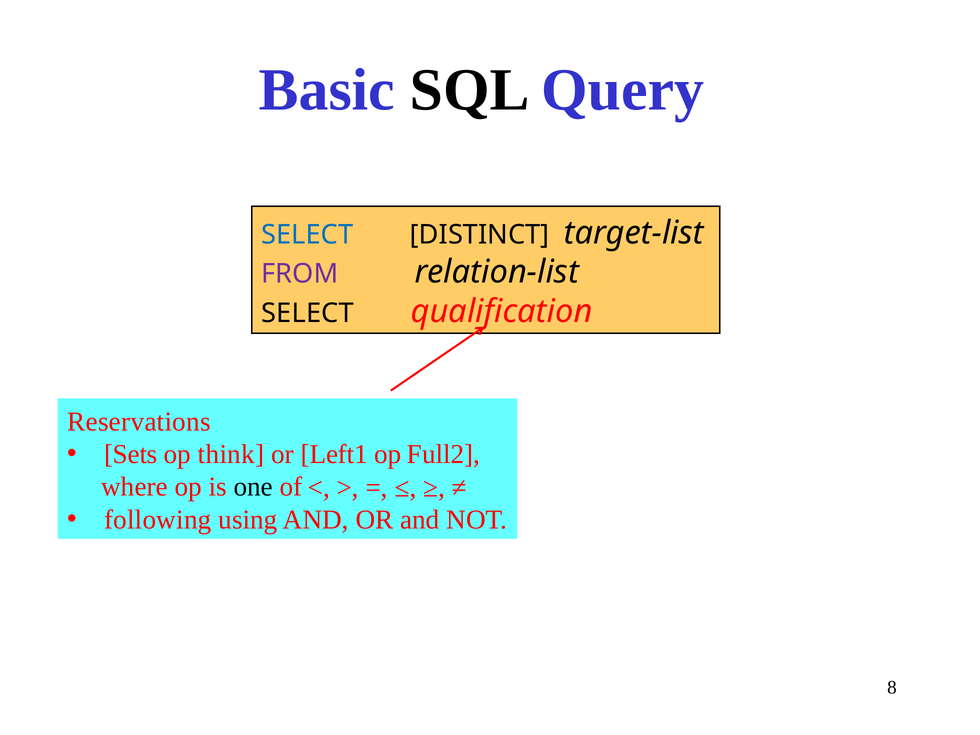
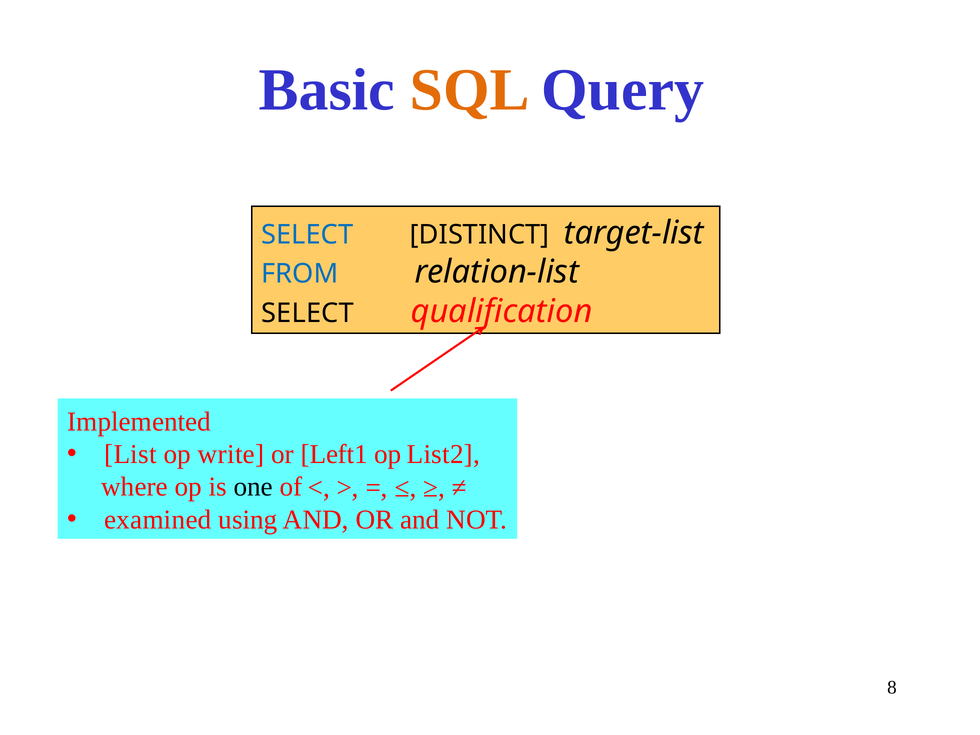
SQL colour: black -> orange
FROM colour: purple -> blue
Reservations: Reservations -> Implemented
Sets: Sets -> List
think: think -> write
Full2: Full2 -> List2
following: following -> examined
